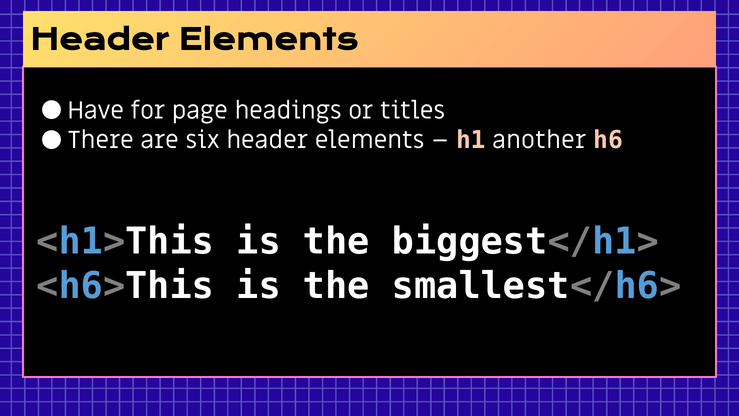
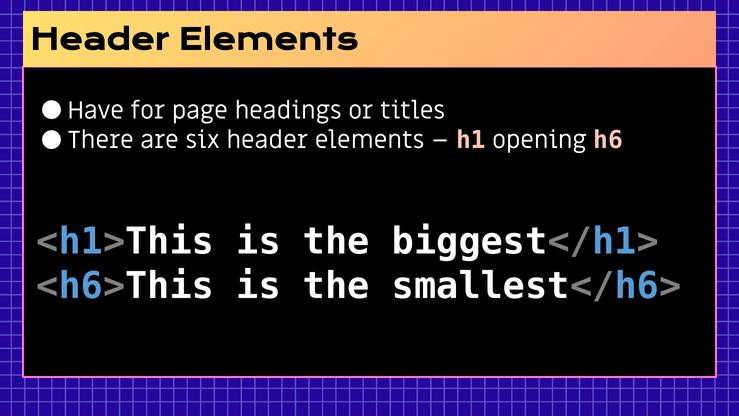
another: another -> opening
